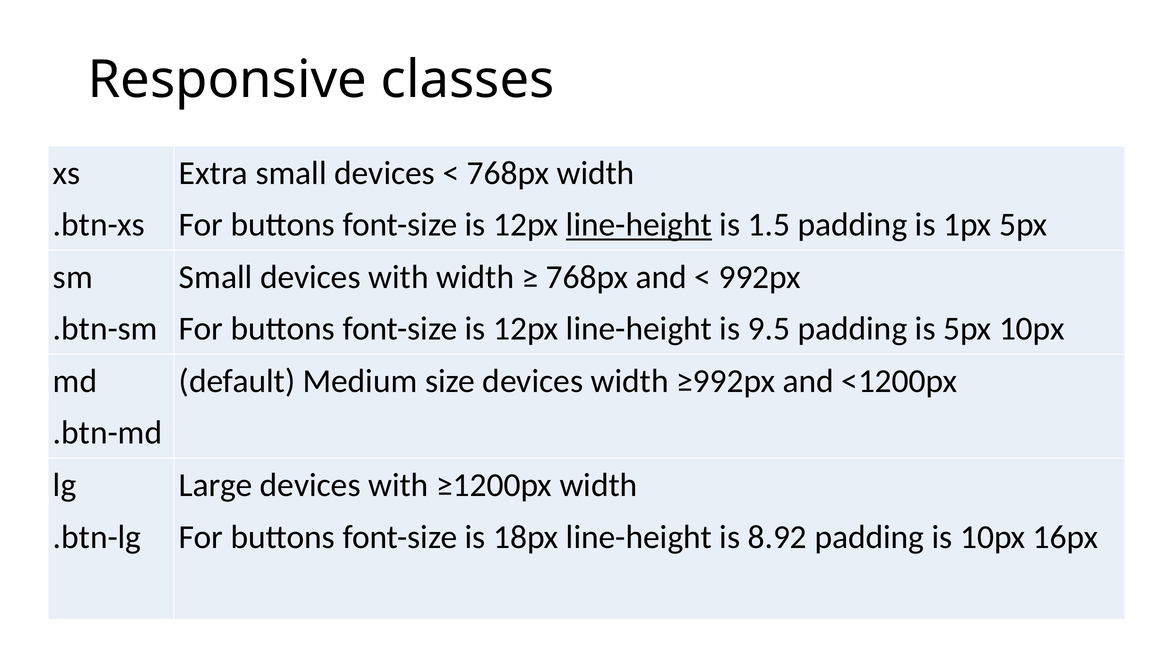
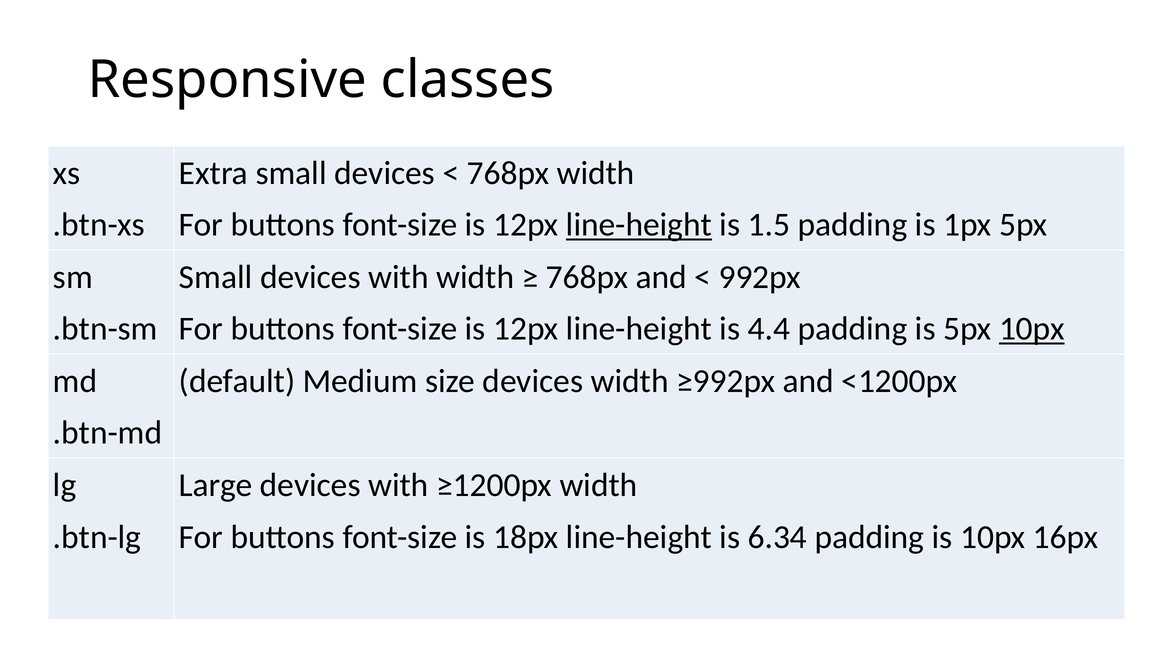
9.5: 9.5 -> 4.4
10px at (1032, 329) underline: none -> present
8.92: 8.92 -> 6.34
